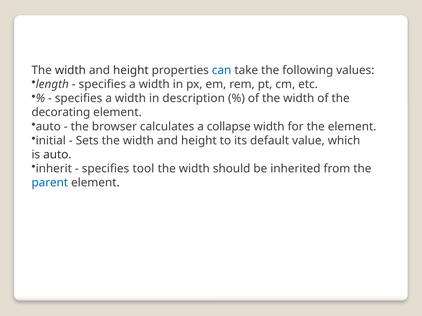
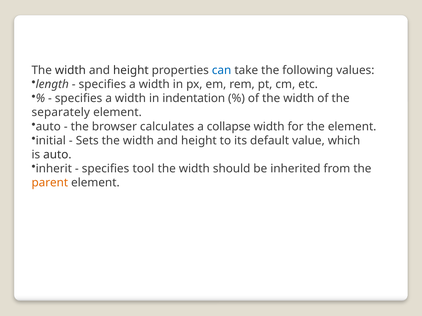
description: description -> indentation
decorating: decorating -> separately
parent colour: blue -> orange
